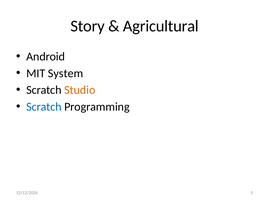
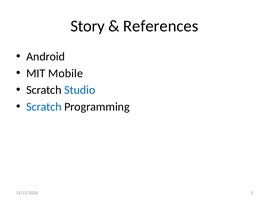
Agricultural: Agricultural -> References
System: System -> Mobile
Studio colour: orange -> blue
